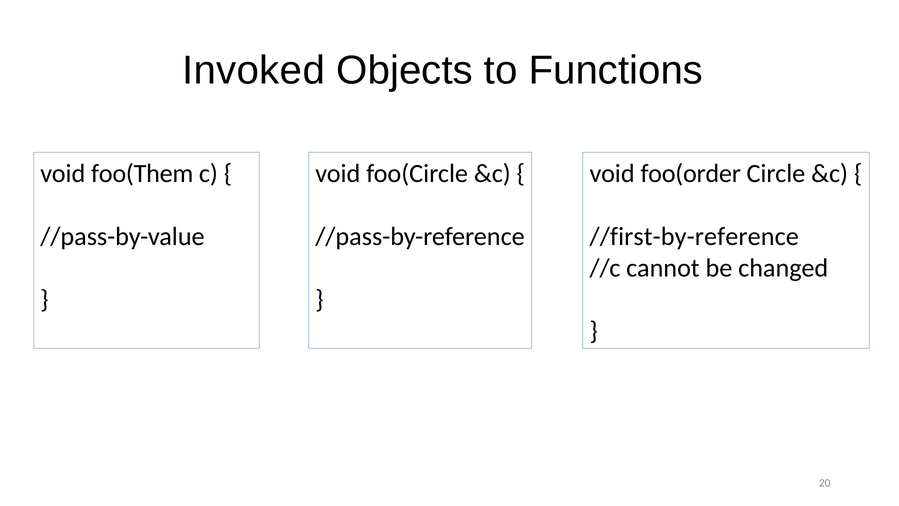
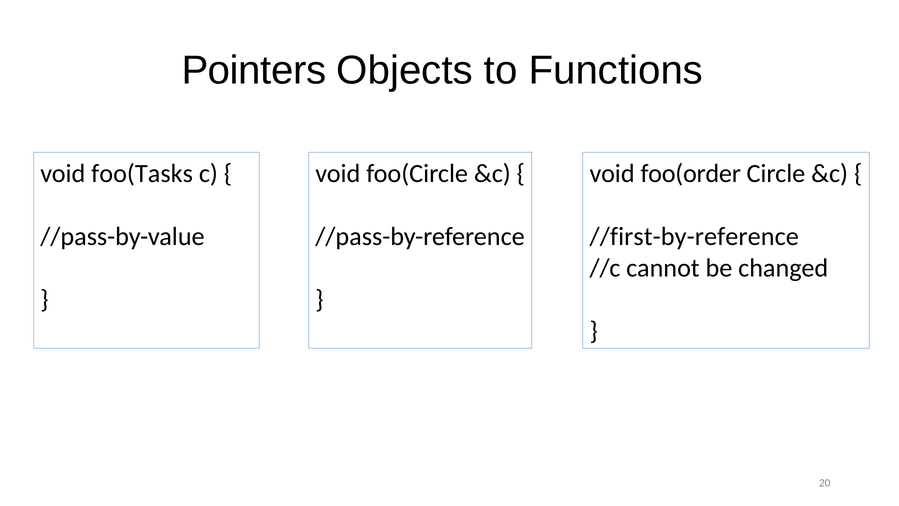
Invoked: Invoked -> Pointers
foo(Them: foo(Them -> foo(Tasks
